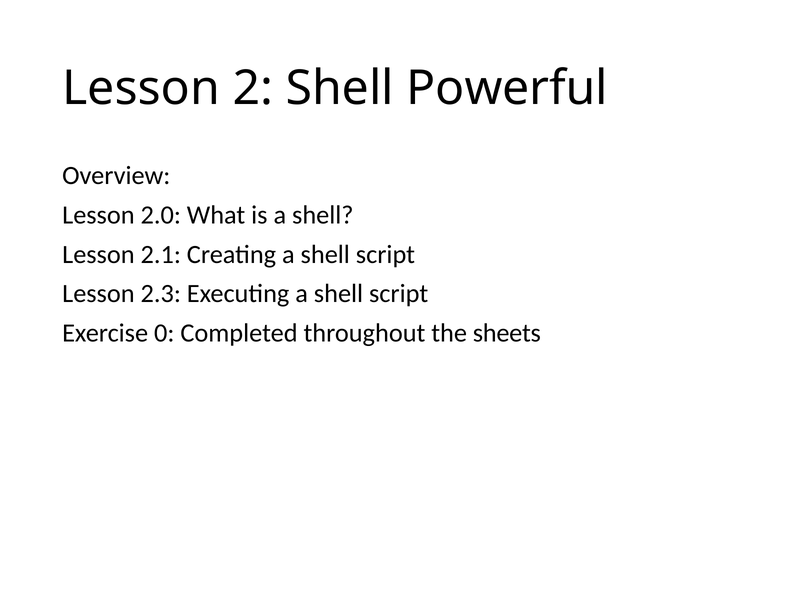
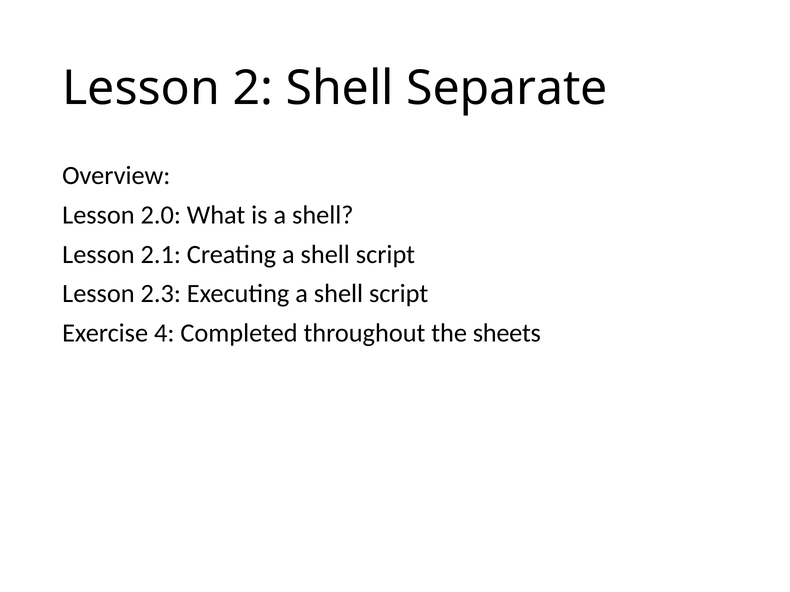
Powerful: Powerful -> Separate
0: 0 -> 4
